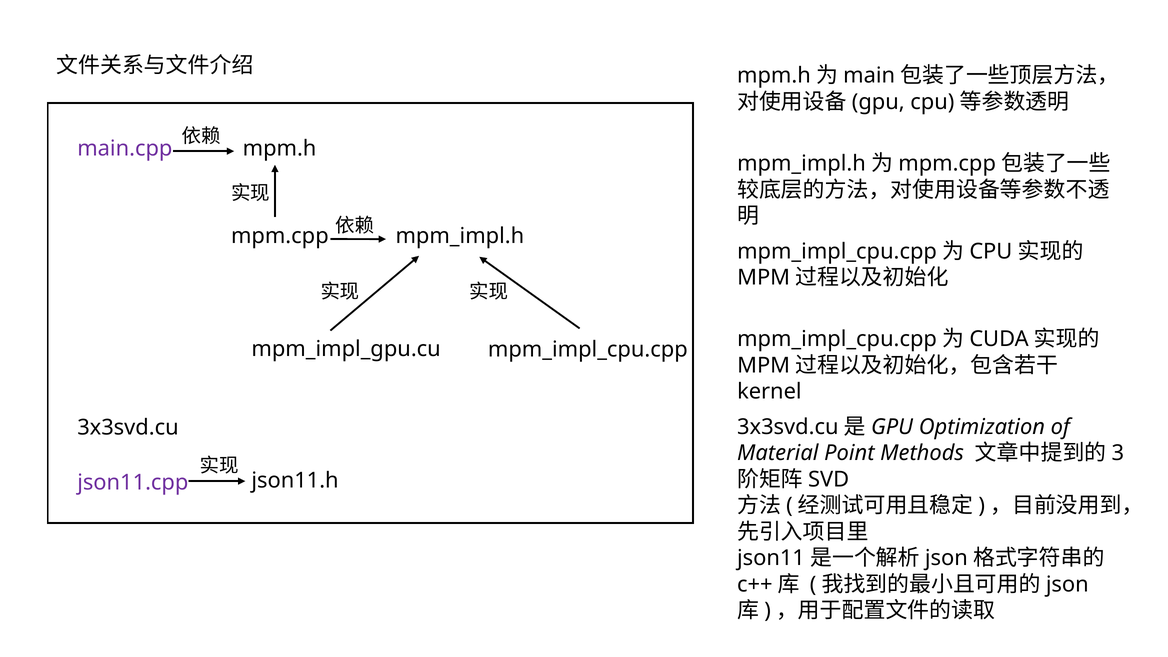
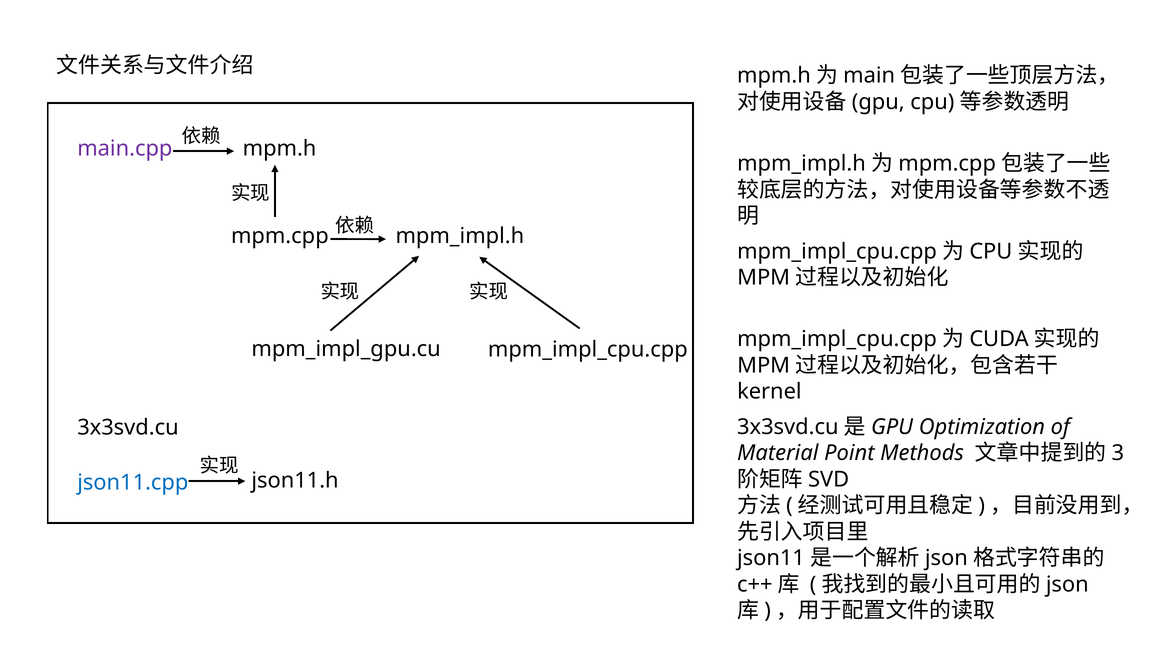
json11.cpp colour: purple -> blue
